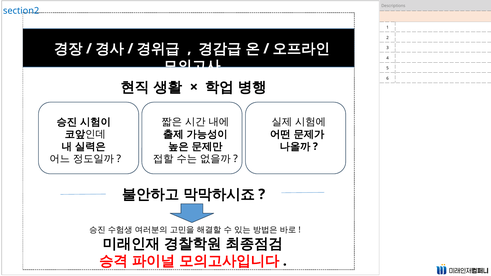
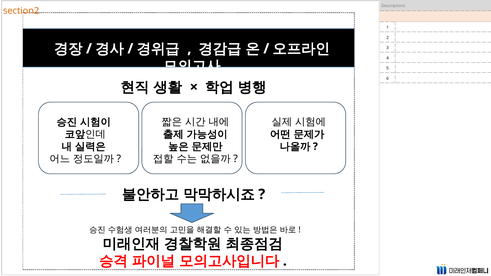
section2 colour: blue -> orange
